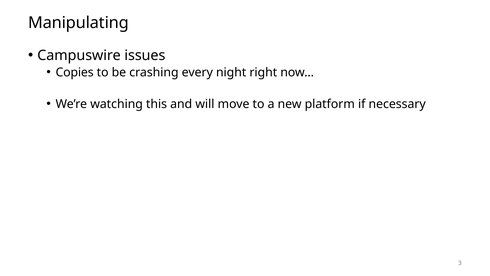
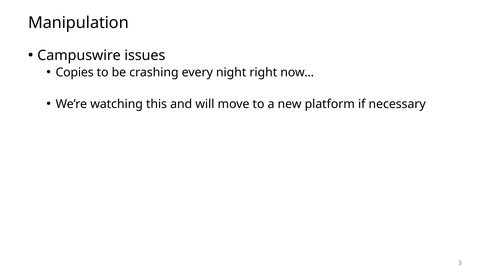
Manipulating: Manipulating -> Manipulation
